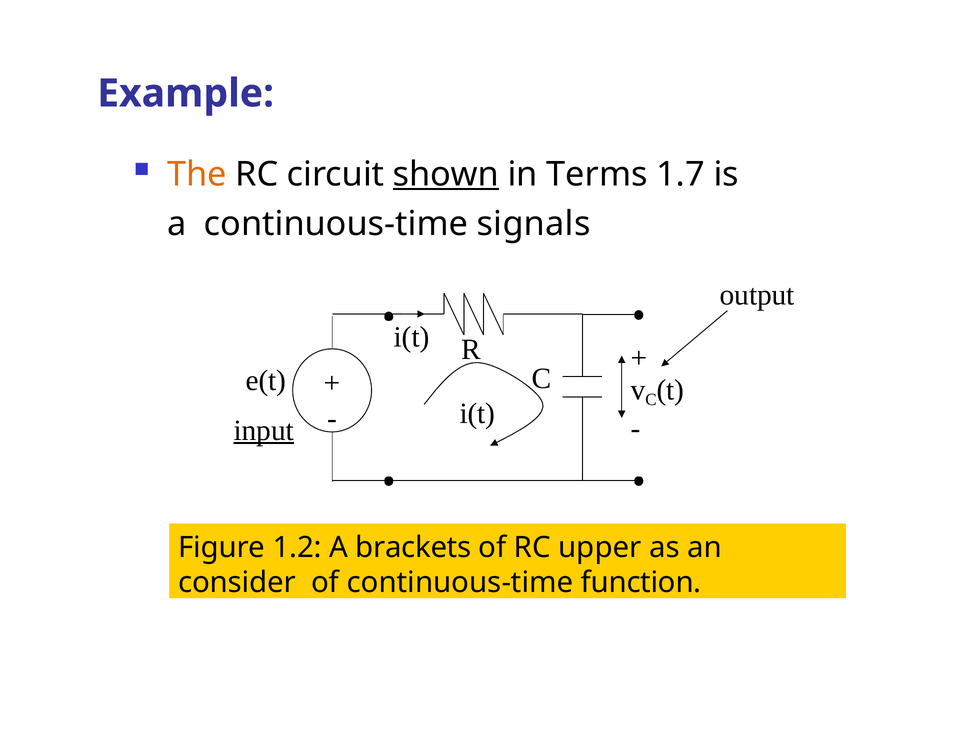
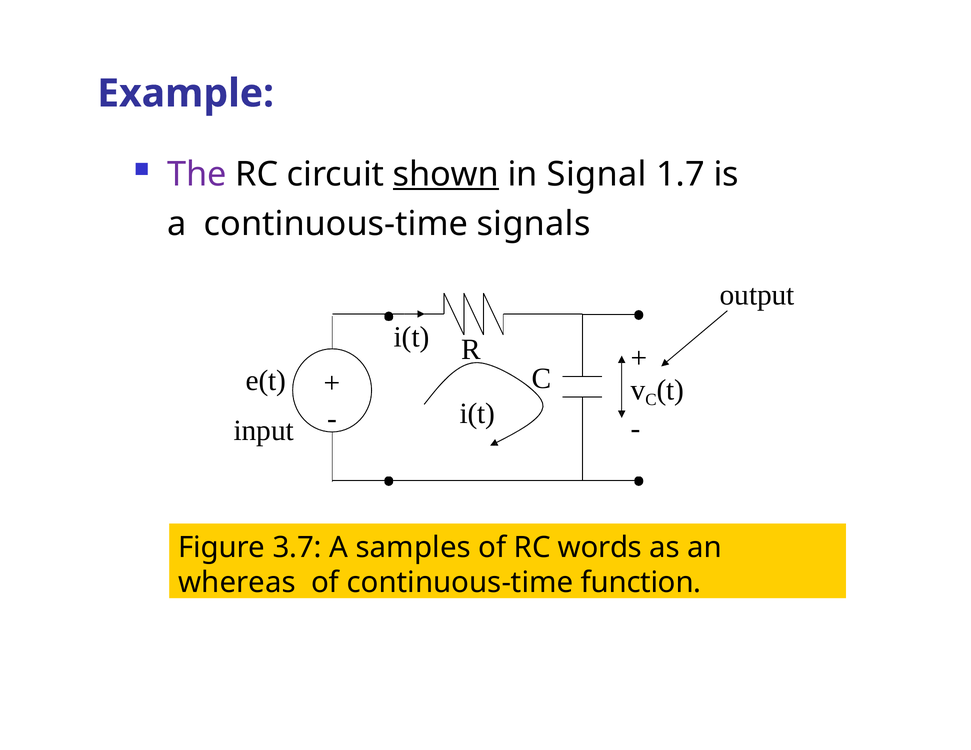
The colour: orange -> purple
Terms: Terms -> Signal
input underline: present -> none
1.2: 1.2 -> 3.7
brackets: brackets -> samples
upper: upper -> words
consider: consider -> whereas
